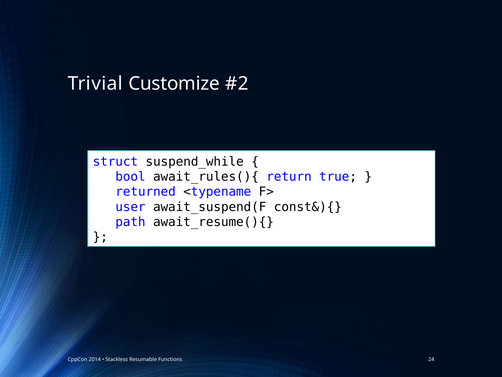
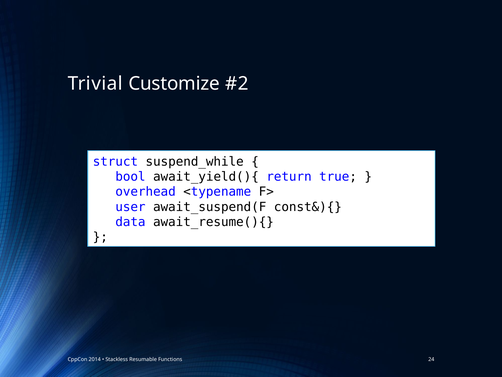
await_rules(){: await_rules(){ -> await_yield(){
returned: returned -> overhead
path: path -> data
